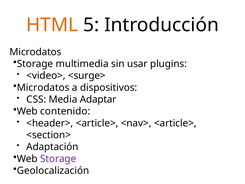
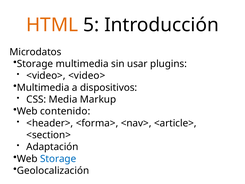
<video> <surge>: <surge> -> <video>
Microdatos at (43, 87): Microdatos -> Multimedia
Adaptar: Adaptar -> Markup
<header> <article>: <article> -> <forma>
Storage at (58, 159) colour: purple -> blue
